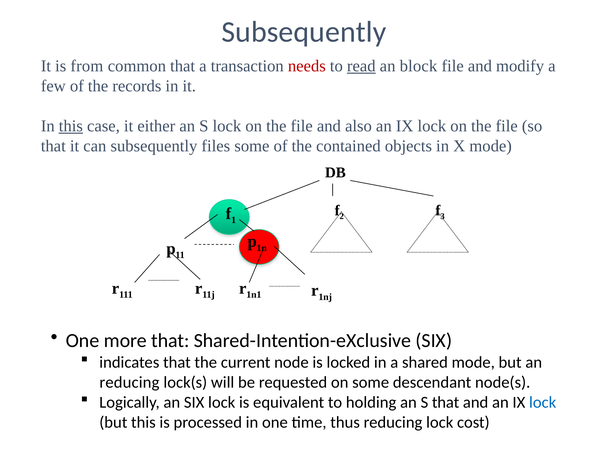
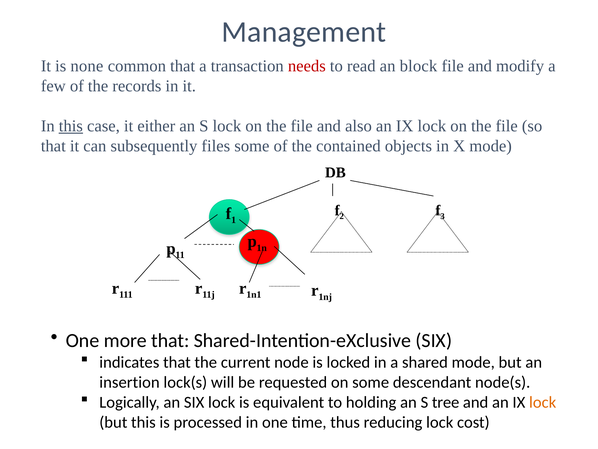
Subsequently at (304, 32): Subsequently -> Management
from: from -> none
read underline: present -> none
reducing at (129, 382): reducing -> insertion
S that: that -> tree
lock at (543, 402) colour: blue -> orange
